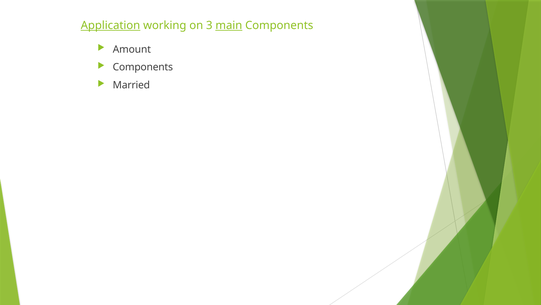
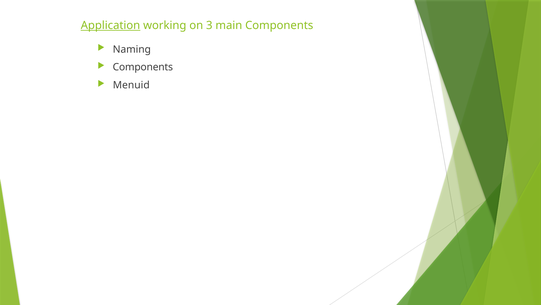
main underline: present -> none
Amount: Amount -> Naming
Married: Married -> Menuid
